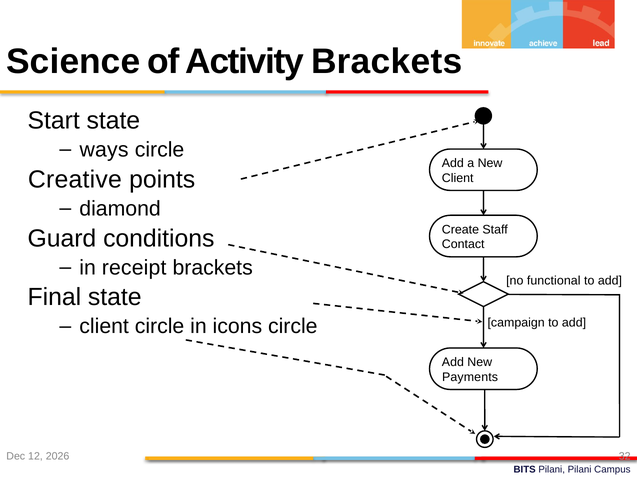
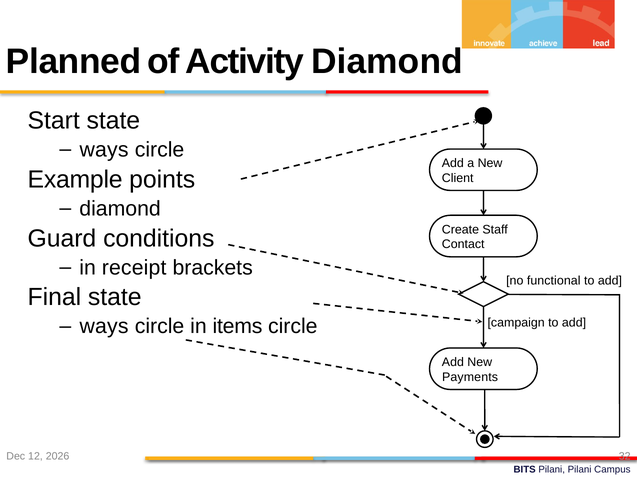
Science: Science -> Planned
Activity Brackets: Brackets -> Diamond
Creative: Creative -> Example
client at (104, 326): client -> ways
icons: icons -> items
